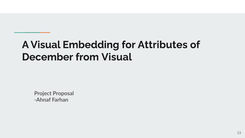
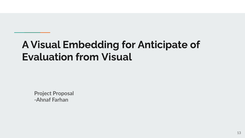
Attributes: Attributes -> Anticipate
December: December -> Evaluation
